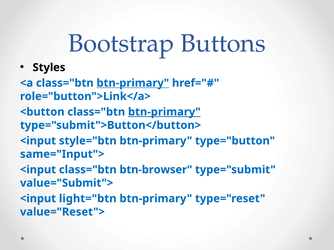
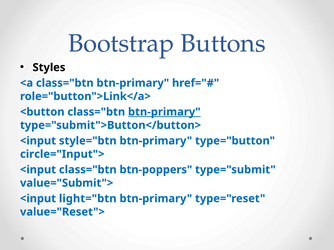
btn-primary at (133, 83) underline: present -> none
same="Input">: same="Input"> -> circle="Input">
btn-browser: btn-browser -> btn-poppers
